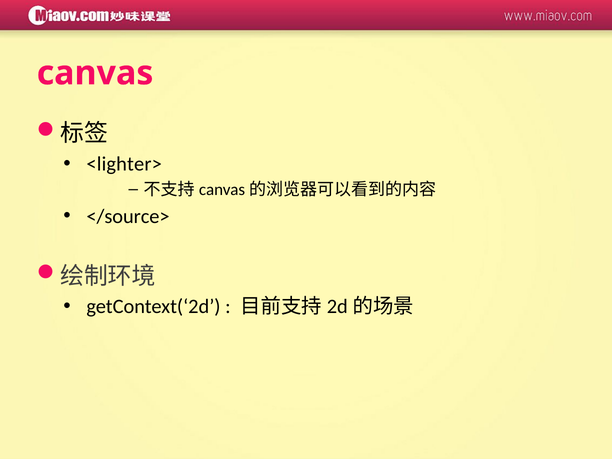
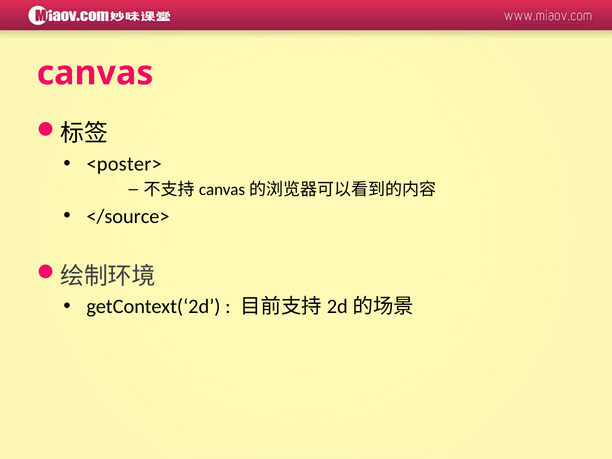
<lighter>: <lighter> -> <poster>
